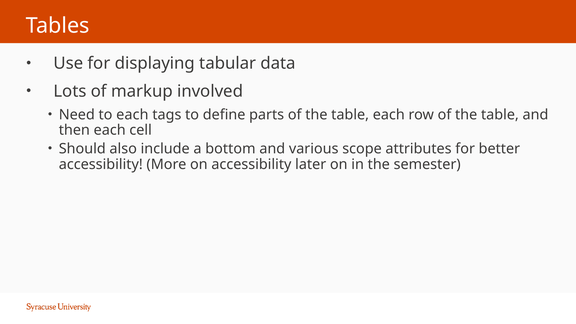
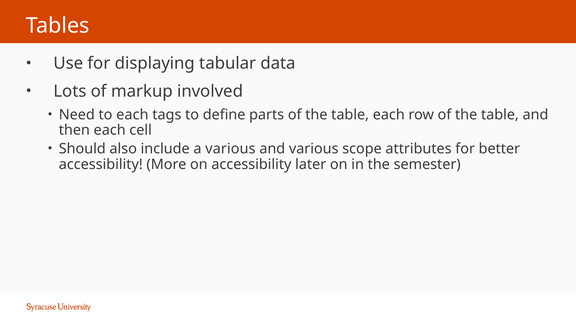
a bottom: bottom -> various
